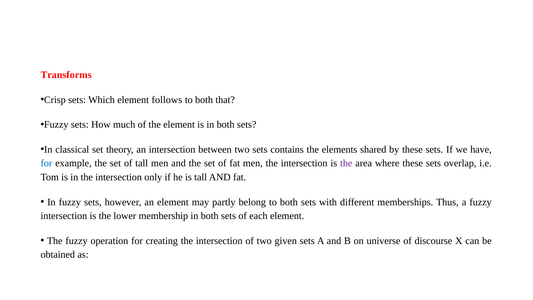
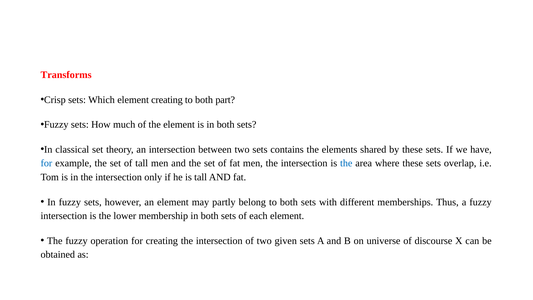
element follows: follows -> creating
that: that -> part
the at (346, 163) colour: purple -> blue
